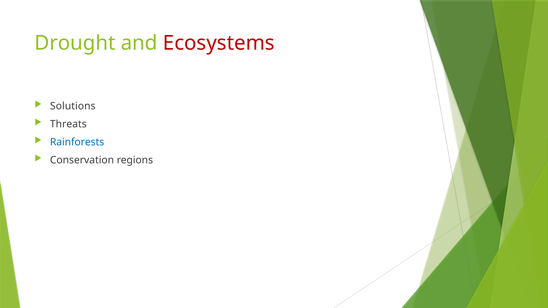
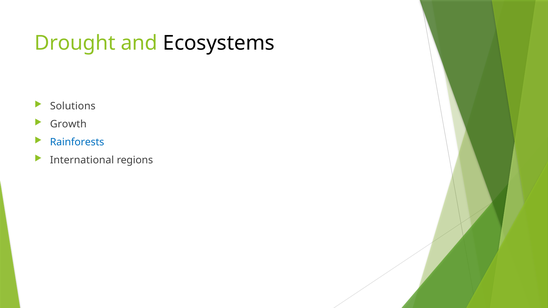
Ecosystems colour: red -> black
Threats: Threats -> Growth
Conservation: Conservation -> International
